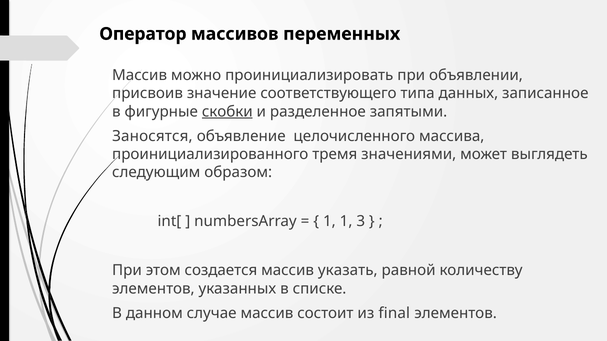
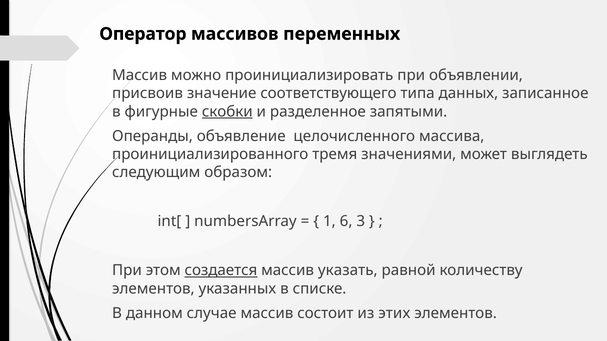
Заносятся: Заносятся -> Операнды
1 1: 1 -> 6
создается underline: none -> present
final: final -> этих
